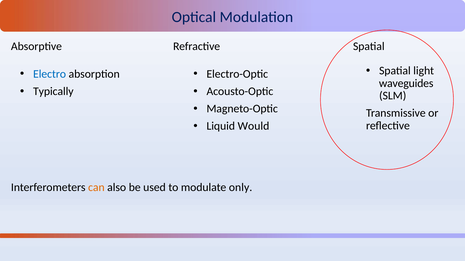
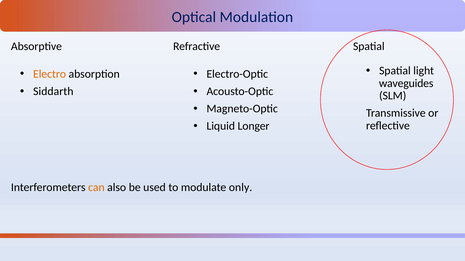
Electro colour: blue -> orange
Typically: Typically -> Siddarth
Would: Would -> Longer
